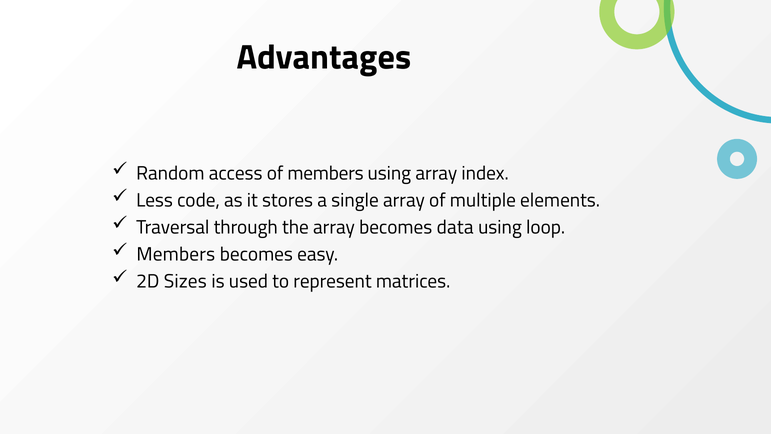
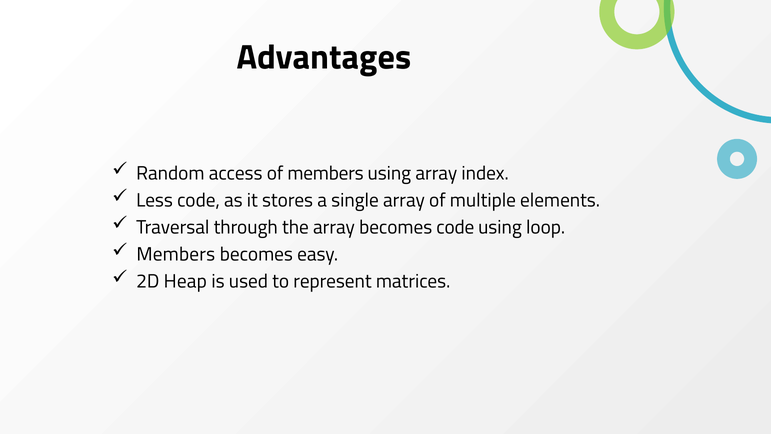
becomes data: data -> code
Sizes: Sizes -> Heap
